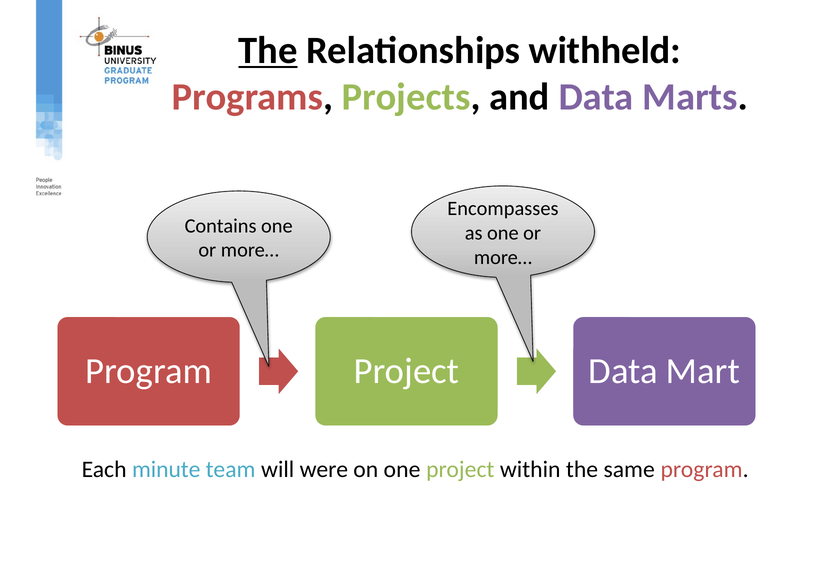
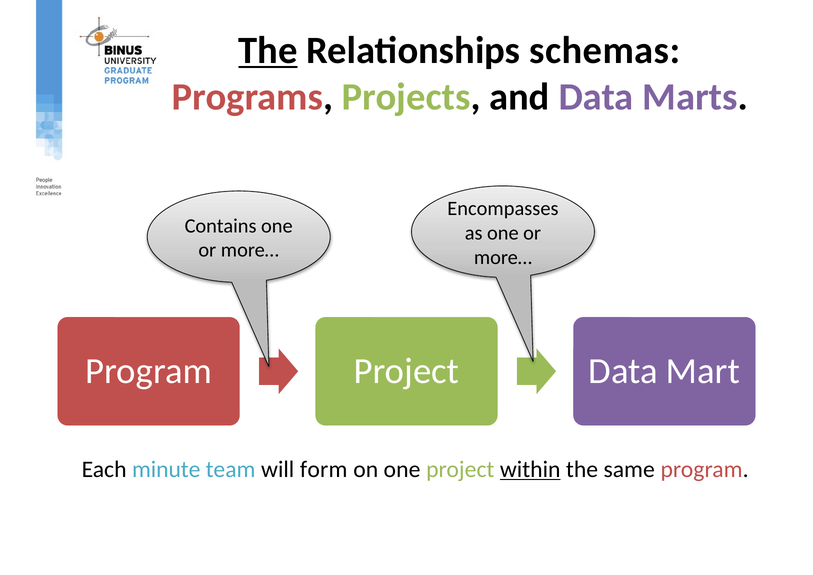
withheld: withheld -> schemas
were: were -> form
within underline: none -> present
